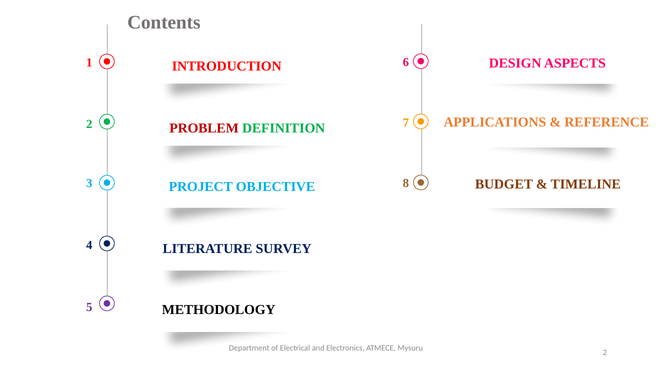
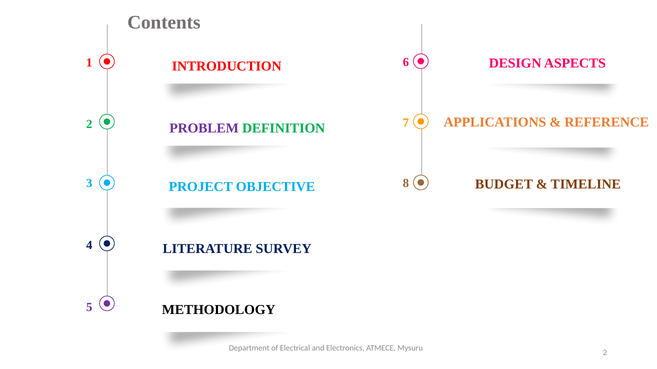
PROBLEM colour: red -> purple
